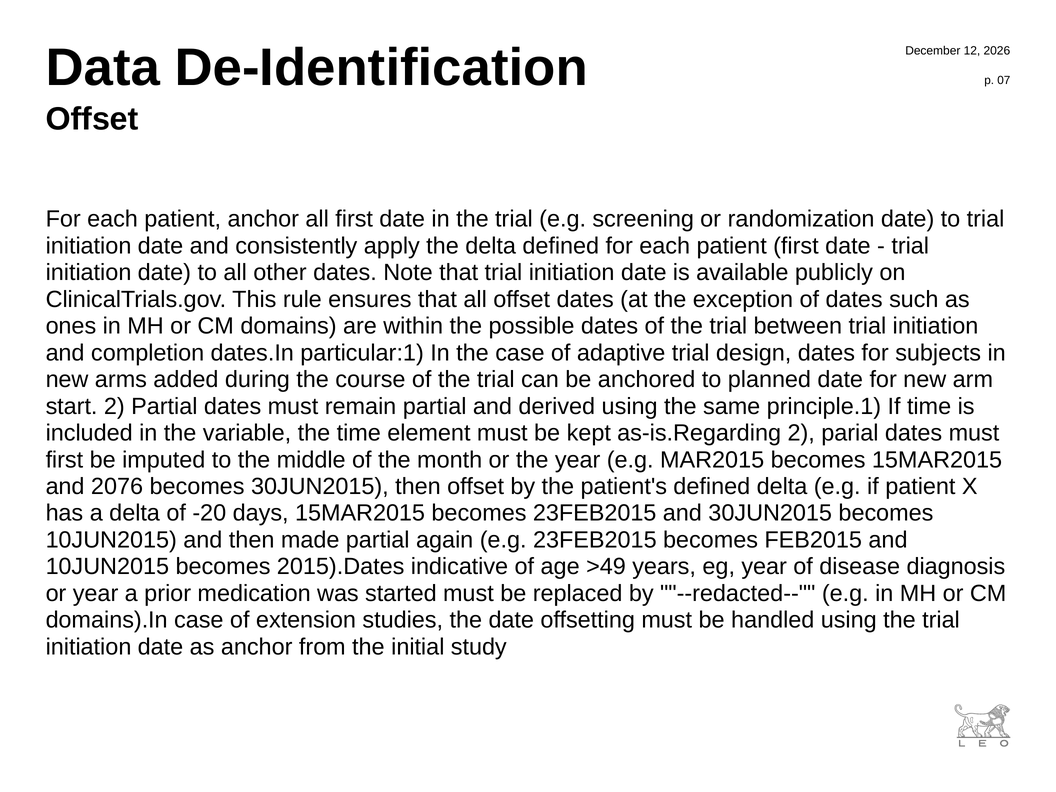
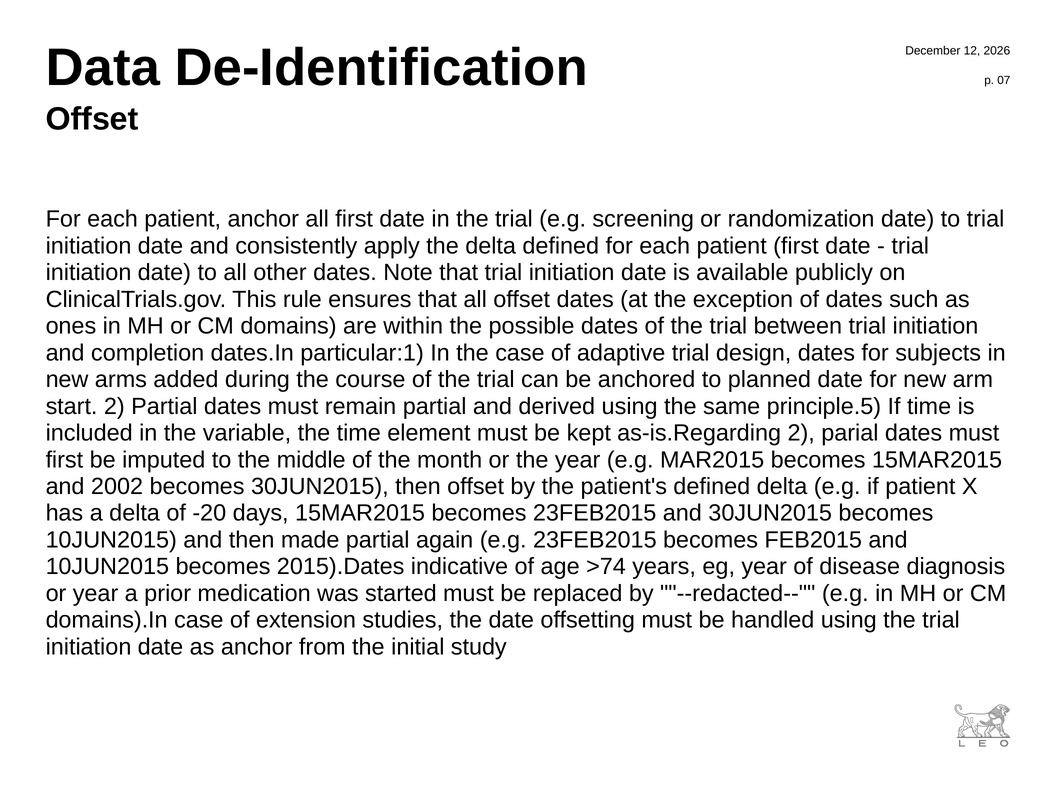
principle.1: principle.1 -> principle.5
2076: 2076 -> 2002
>49: >49 -> >74
